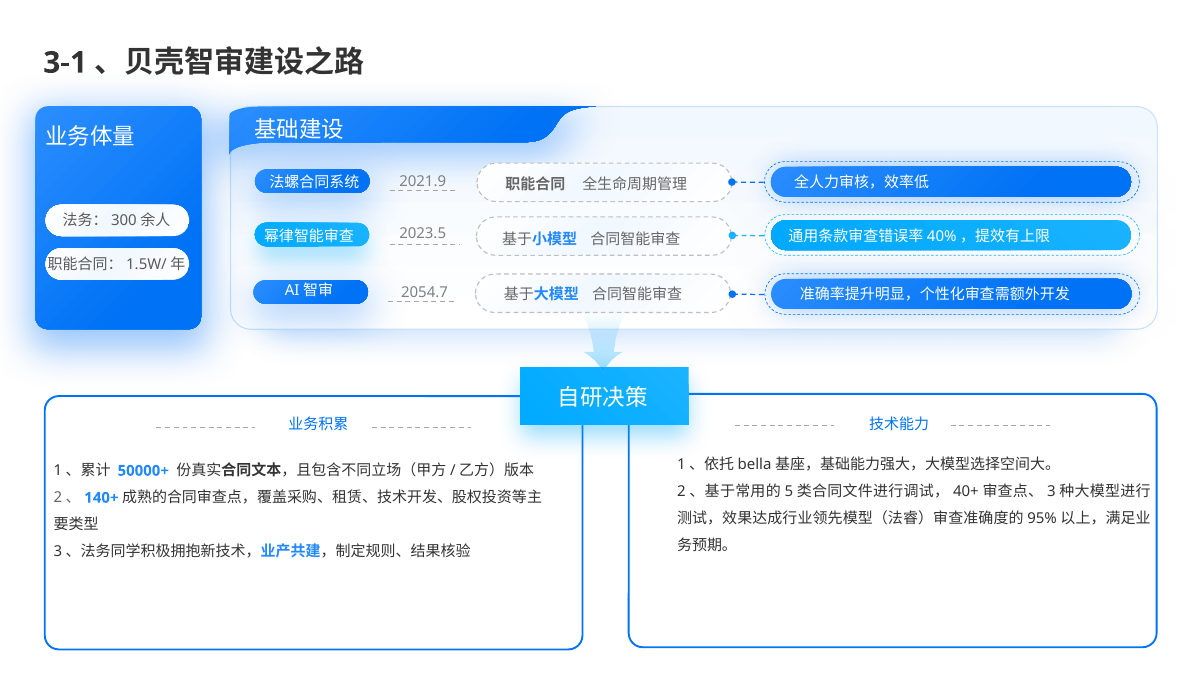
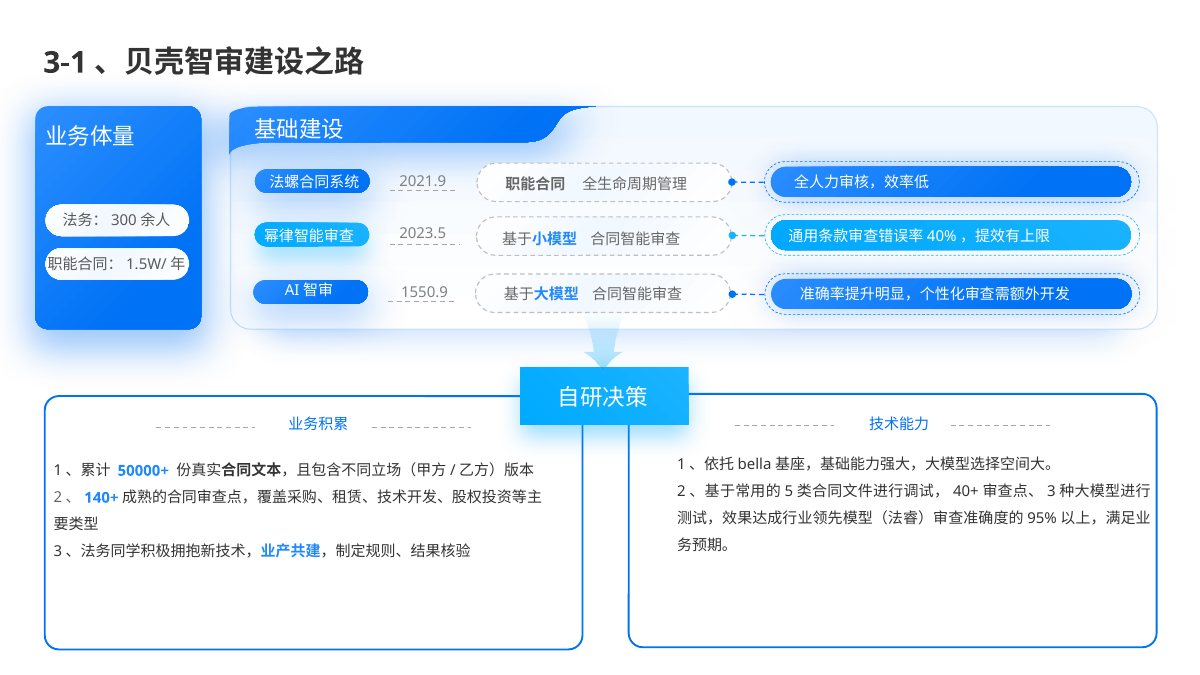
2054.7: 2054.7 -> 1550.9
